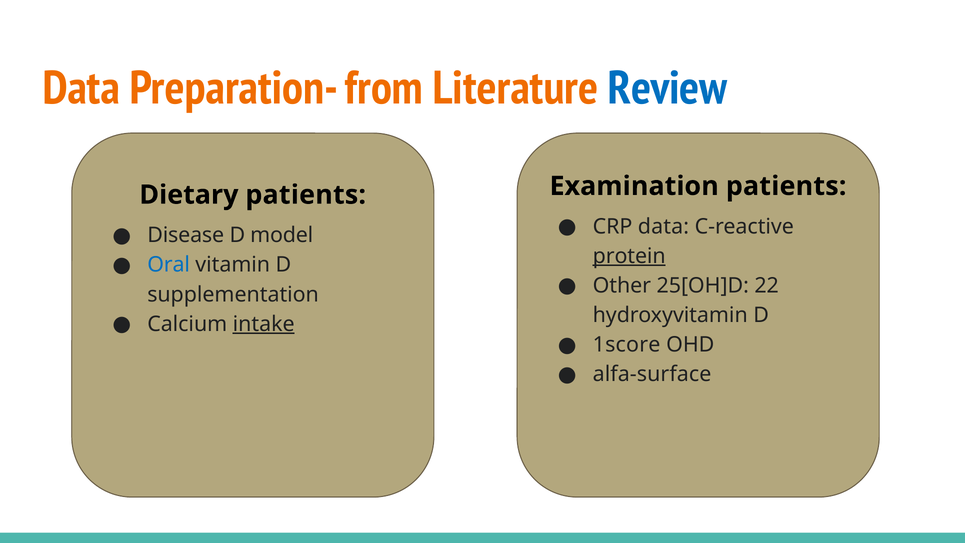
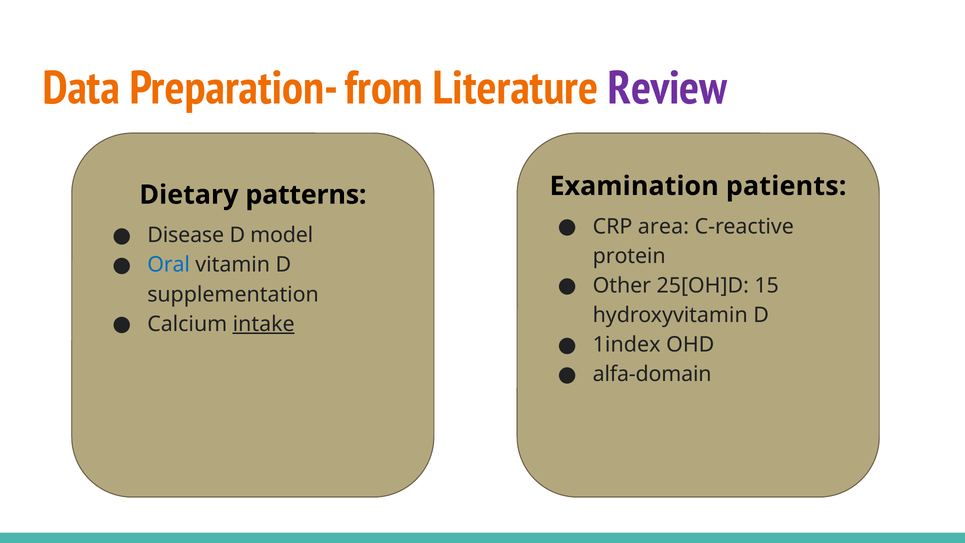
Review colour: blue -> purple
Dietary patients: patients -> patterns
CRP data: data -> area
protein underline: present -> none
22: 22 -> 15
1score: 1score -> 1index
alfa-surface: alfa-surface -> alfa-domain
